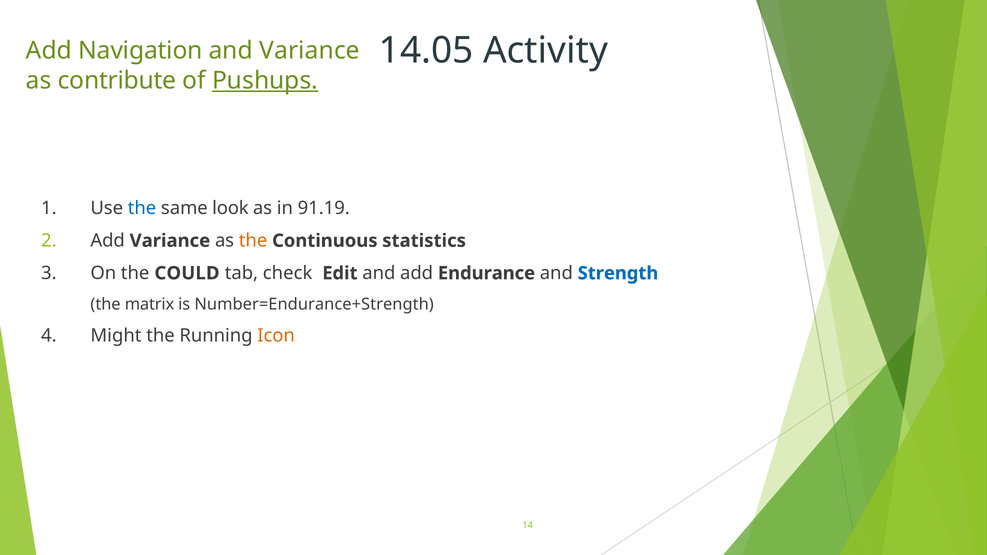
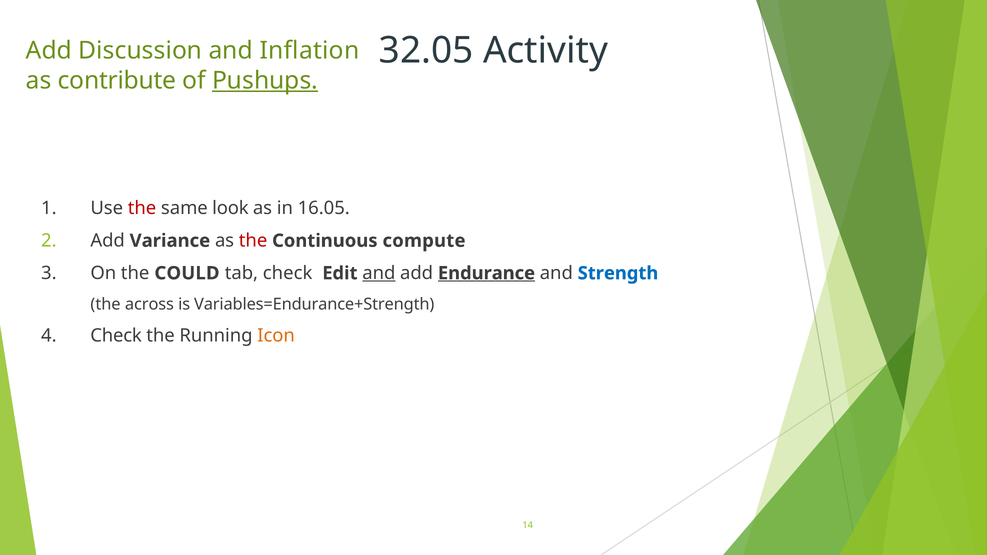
14.05: 14.05 -> 32.05
Navigation: Navigation -> Discussion
and Variance: Variance -> Inflation
the at (142, 208) colour: blue -> red
91.19: 91.19 -> 16.05
the at (253, 241) colour: orange -> red
statistics: statistics -> compute
and at (379, 273) underline: none -> present
Endurance underline: none -> present
matrix: matrix -> across
Number=Endurance+Strength: Number=Endurance+Strength -> Variables=Endurance+Strength
Might at (116, 336): Might -> Check
